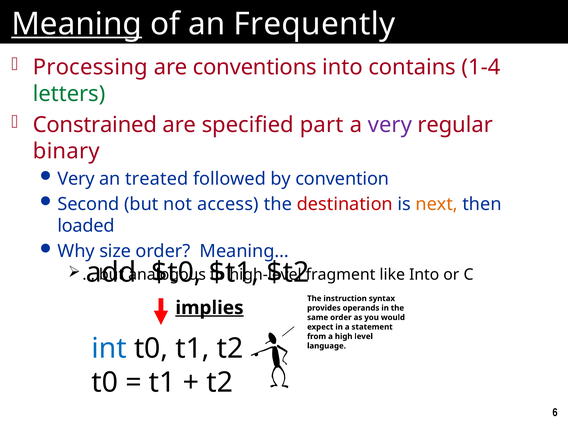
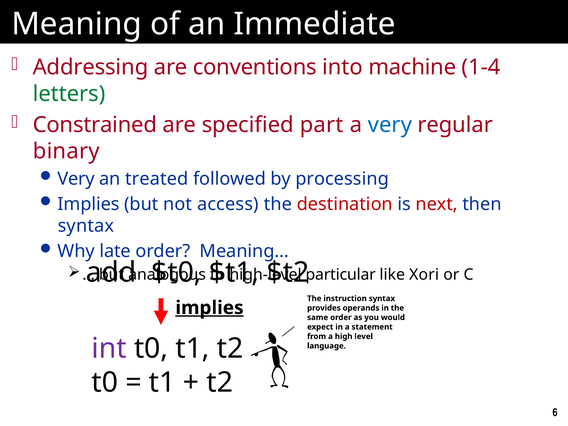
Meaning underline: present -> none
Frequently: Frequently -> Immediate
Processing: Processing -> Addressing
contains: contains -> machine
very at (390, 125) colour: purple -> blue
convention: convention -> processing
Second at (88, 204): Second -> Implies
next colour: orange -> red
loaded at (86, 226): loaded -> syntax
size: size -> late
fragment: fragment -> particular
like Into: Into -> Xori
int colour: blue -> purple
